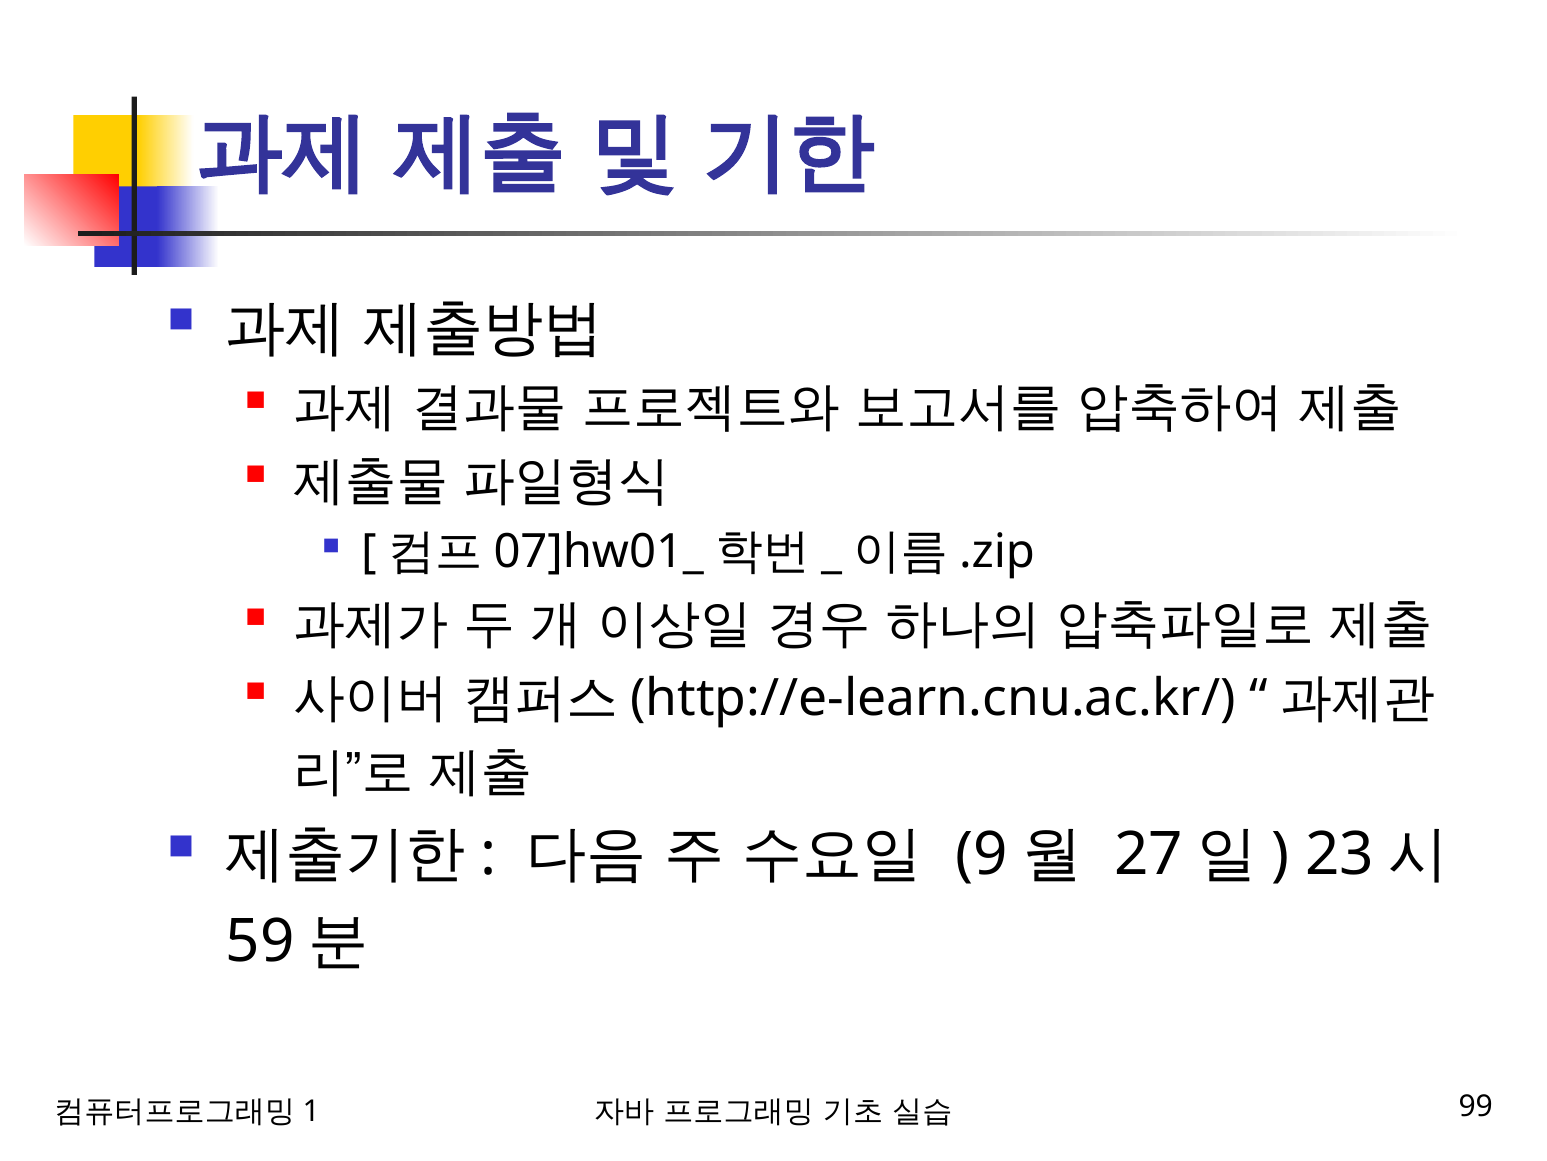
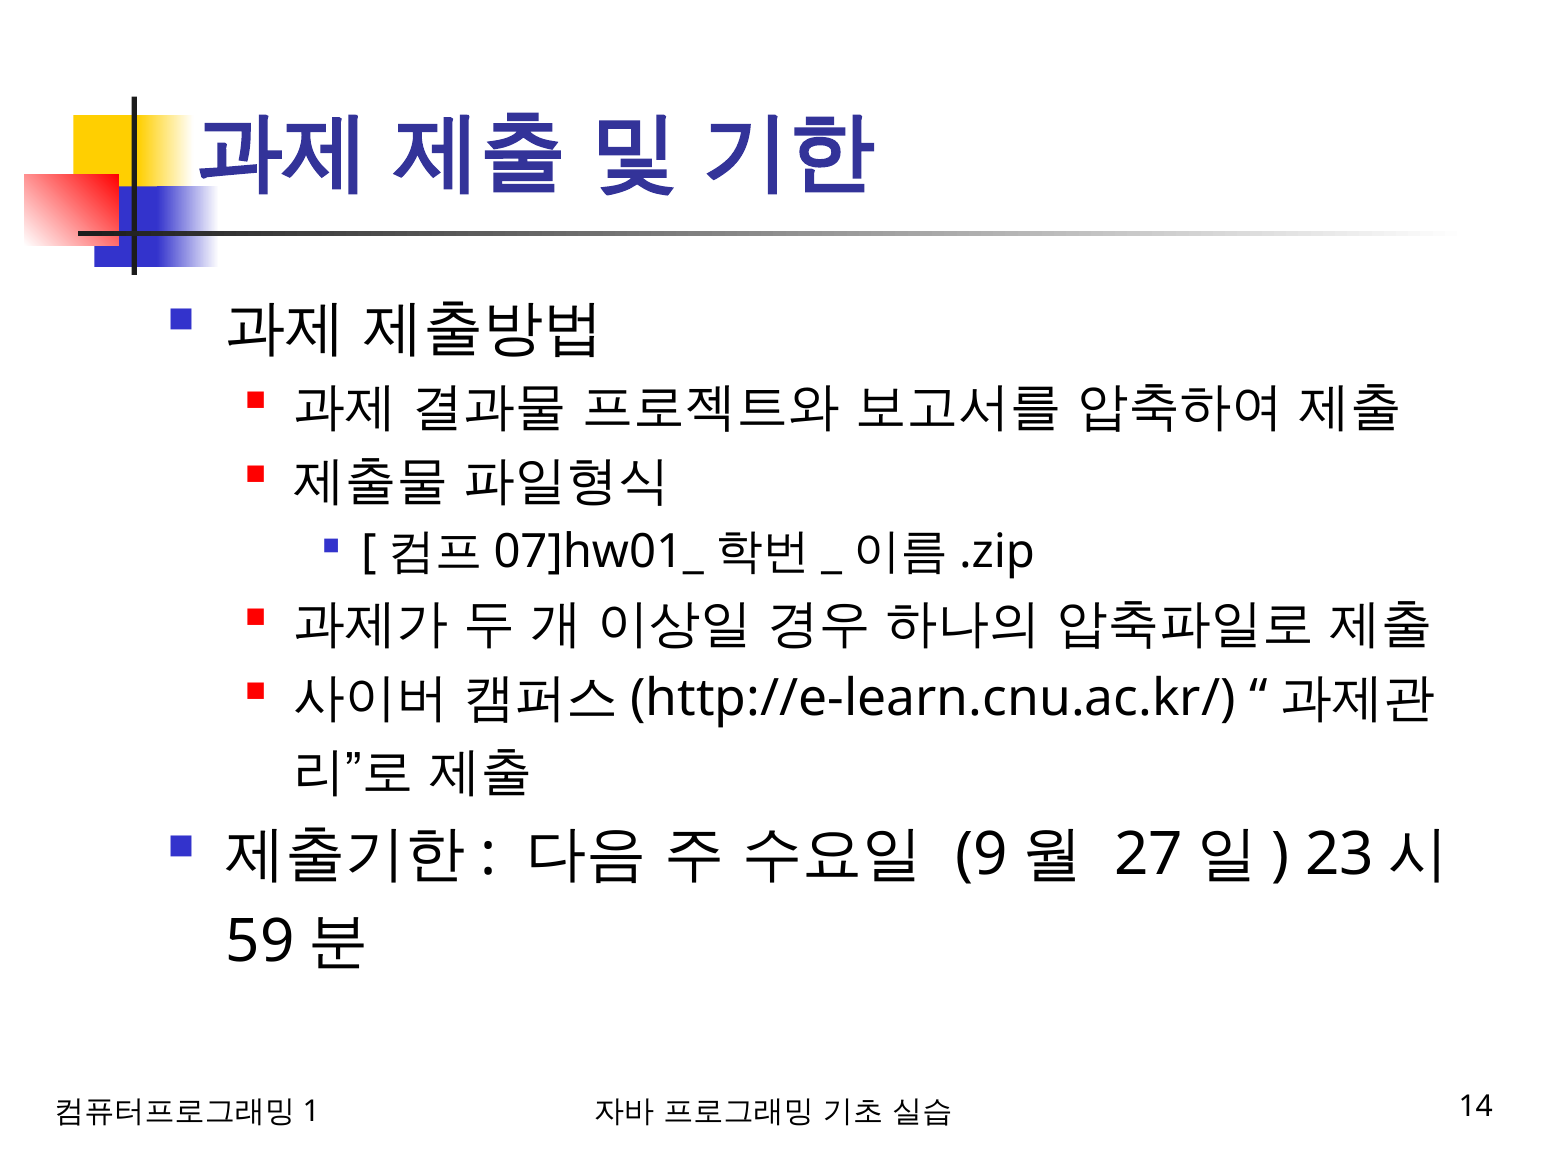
99: 99 -> 14
